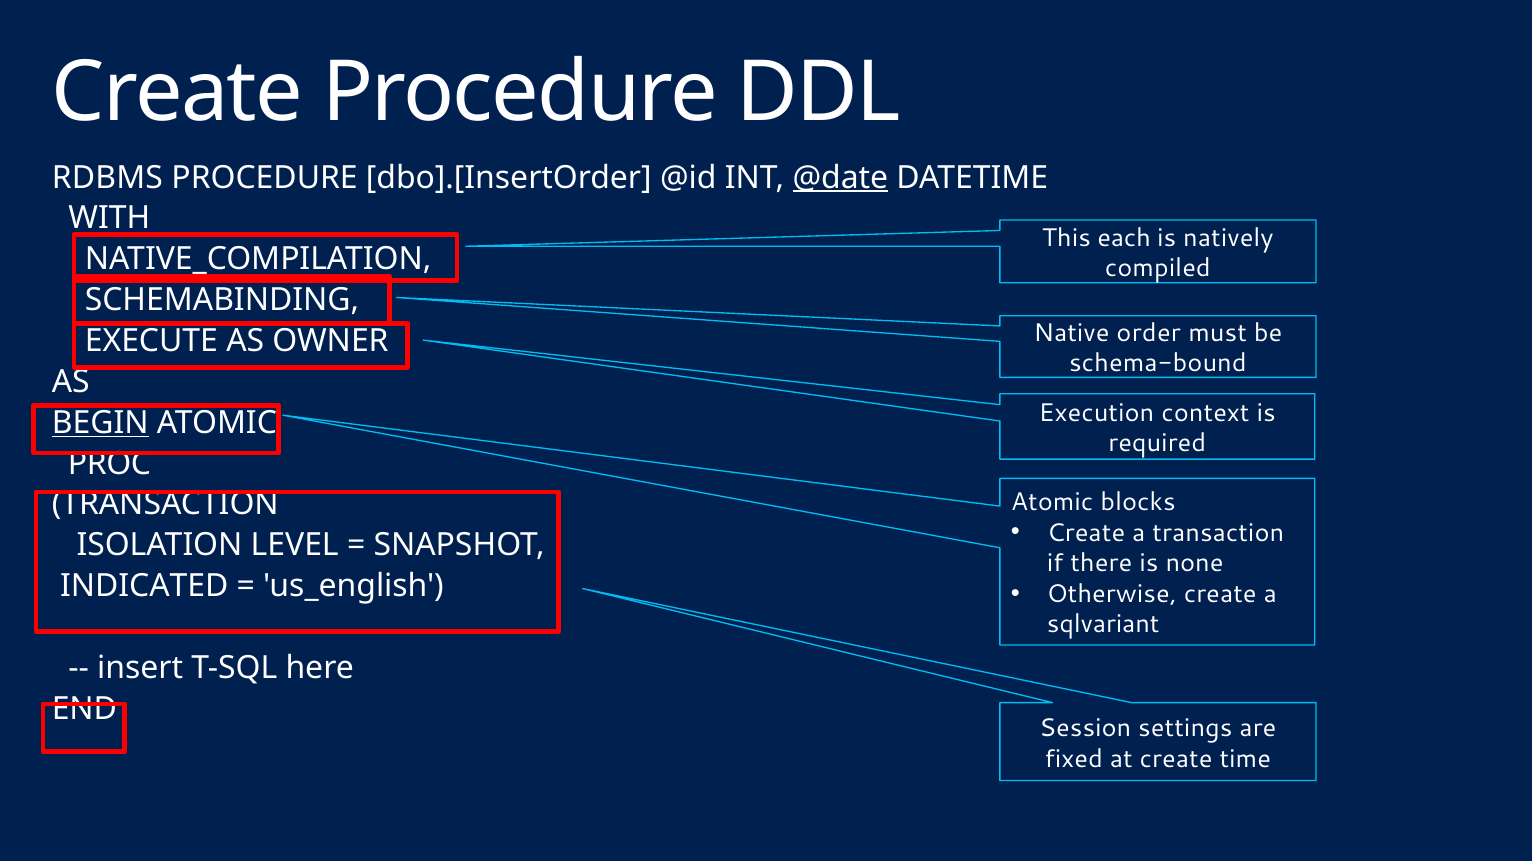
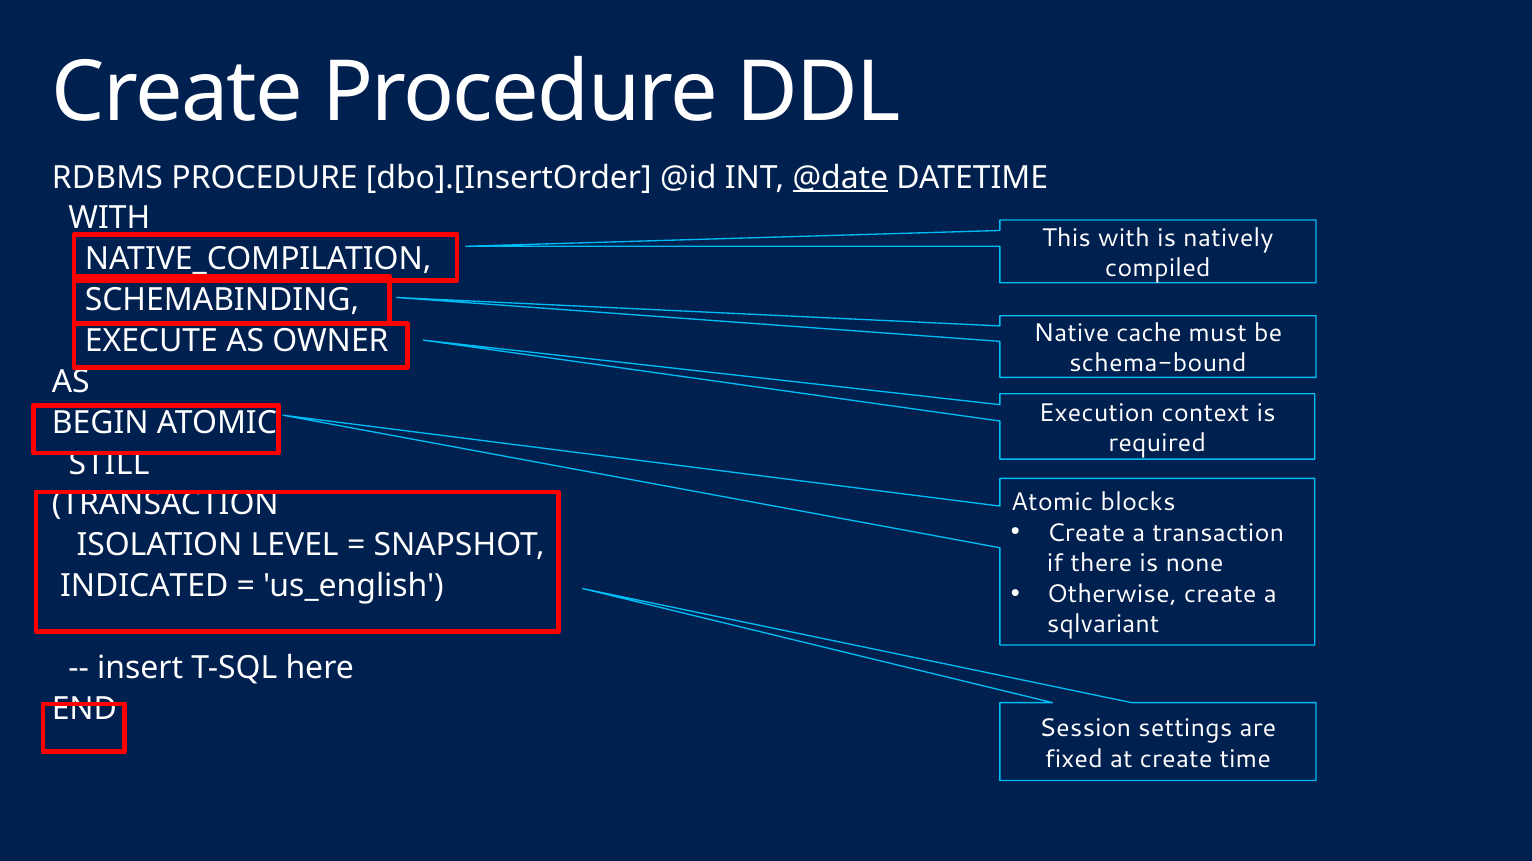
This each: each -> with
order: order -> cache
BEGIN underline: present -> none
PROC: PROC -> STILL
